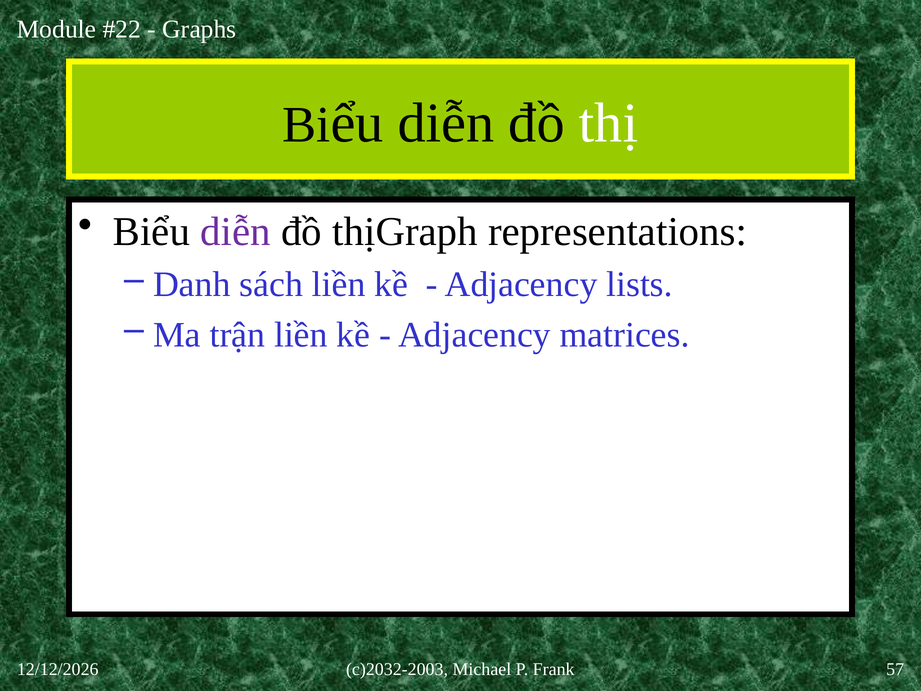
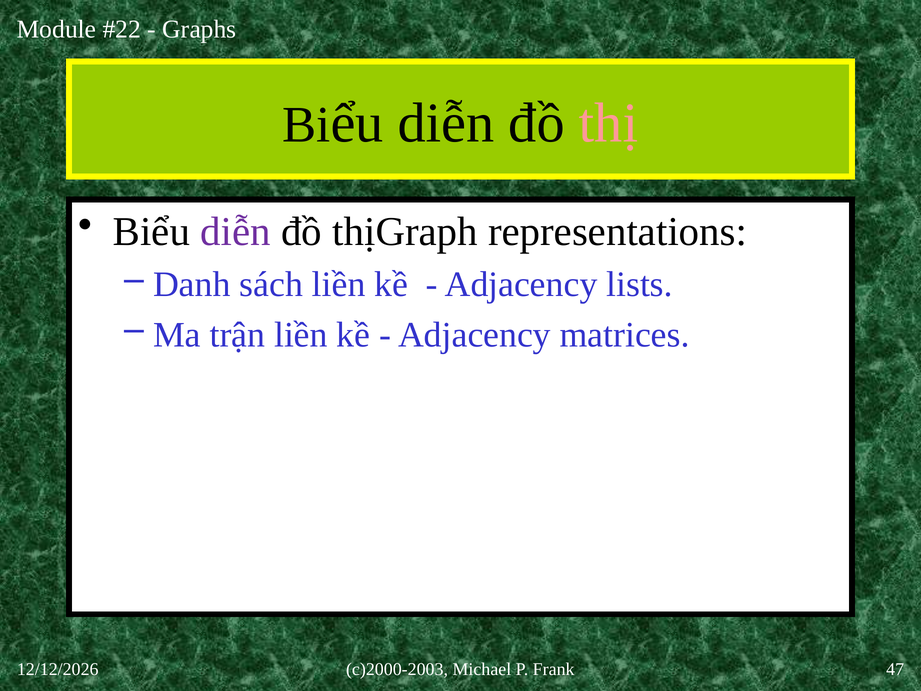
thị colour: white -> pink
c)2032-2003: c)2032-2003 -> c)2000-2003
57: 57 -> 47
